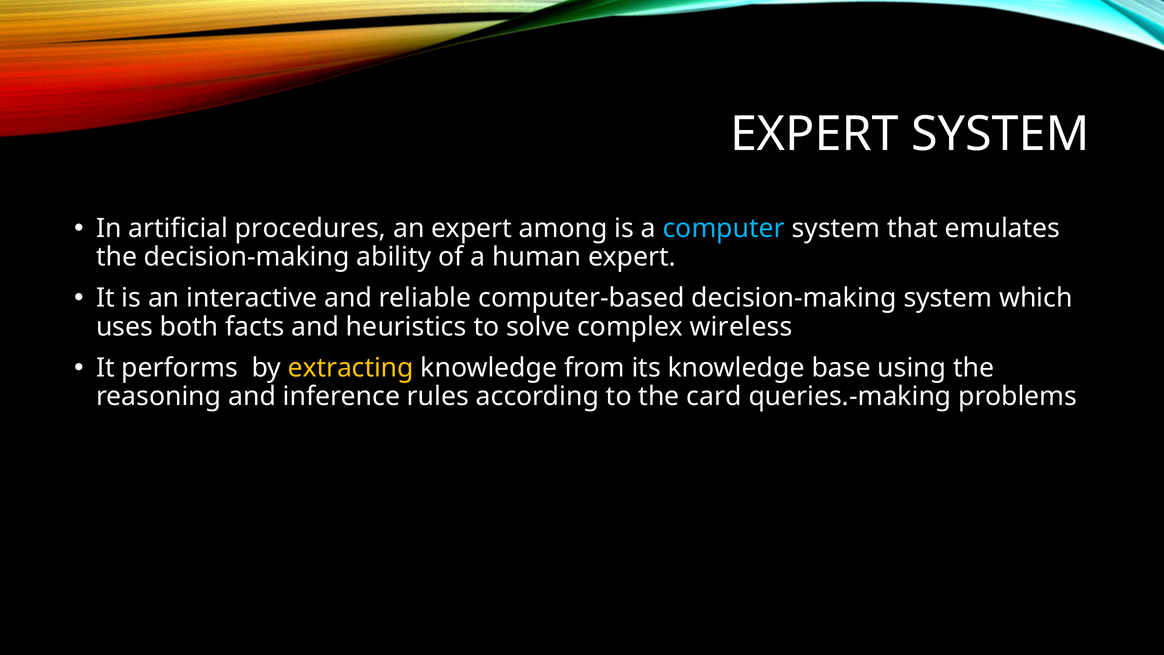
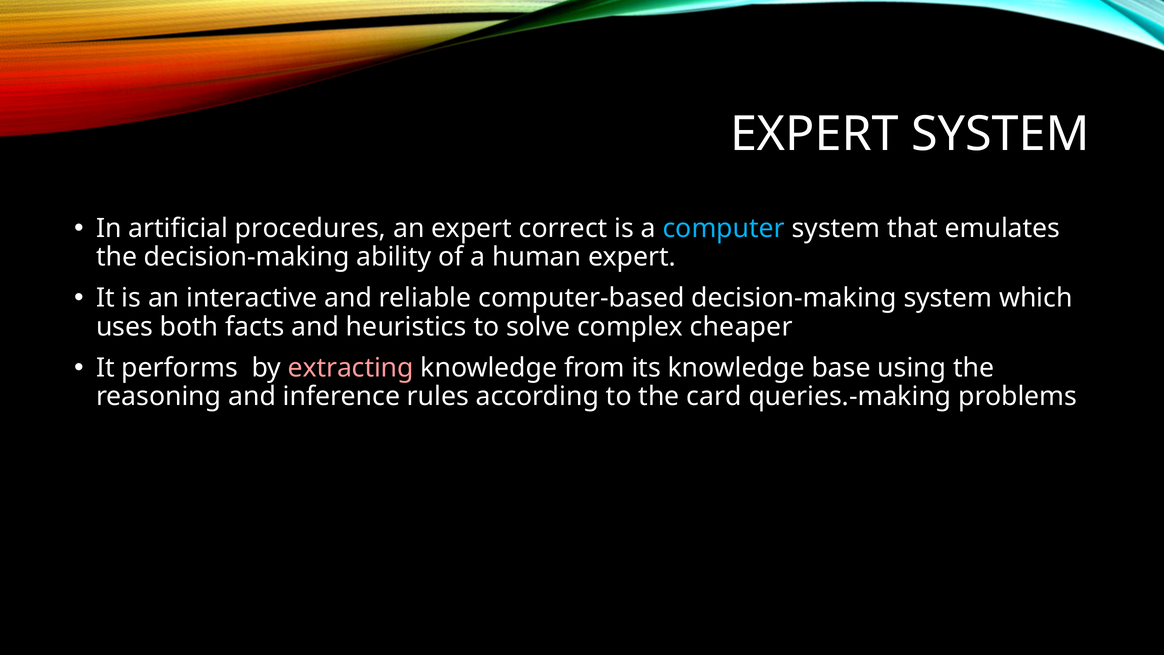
among: among -> correct
wireless: wireless -> cheaper
extracting colour: yellow -> pink
